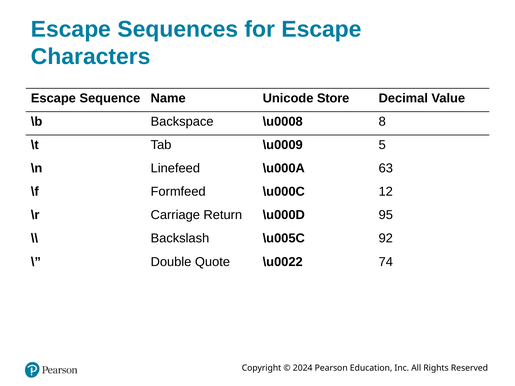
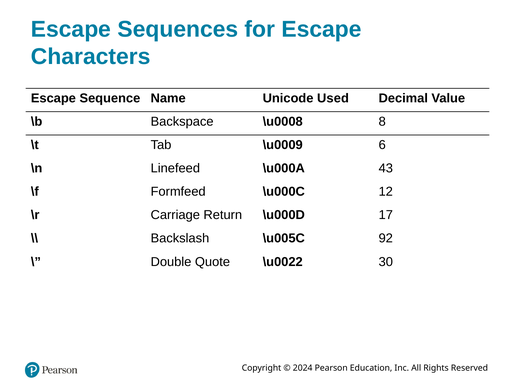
Store: Store -> Used
5: 5 -> 6
63: 63 -> 43
95: 95 -> 17
74: 74 -> 30
